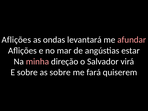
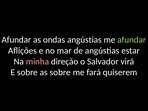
Aflições at (16, 40): Aflições -> Afundar
ondas levantará: levantará -> angústias
afundar at (132, 40) colour: pink -> light green
